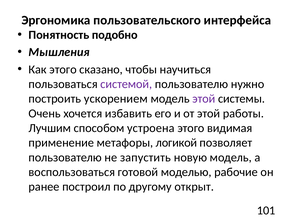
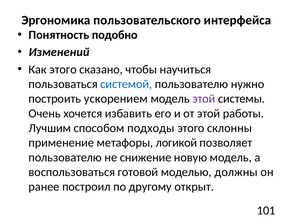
Мышления: Мышления -> Изменений
системой colour: purple -> blue
устроена: устроена -> подходы
видимая: видимая -> склонны
запустить: запустить -> снижение
рабочие: рабочие -> должны
